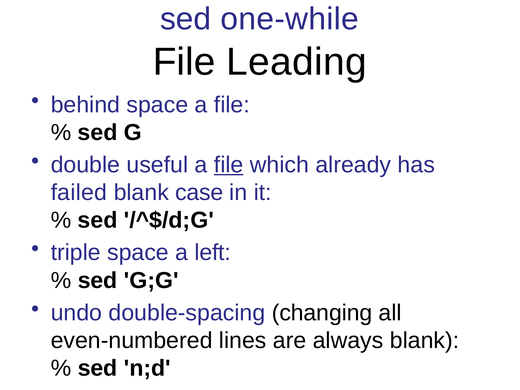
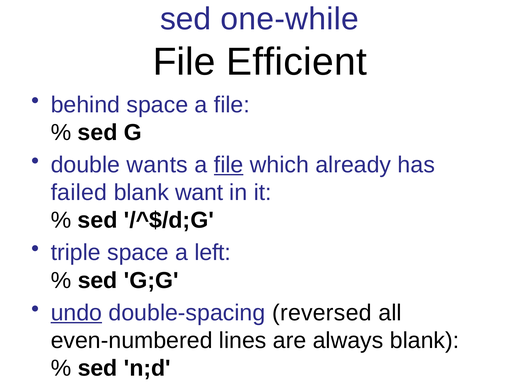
Leading: Leading -> Efficient
useful: useful -> wants
case: case -> want
undo underline: none -> present
changing: changing -> reversed
